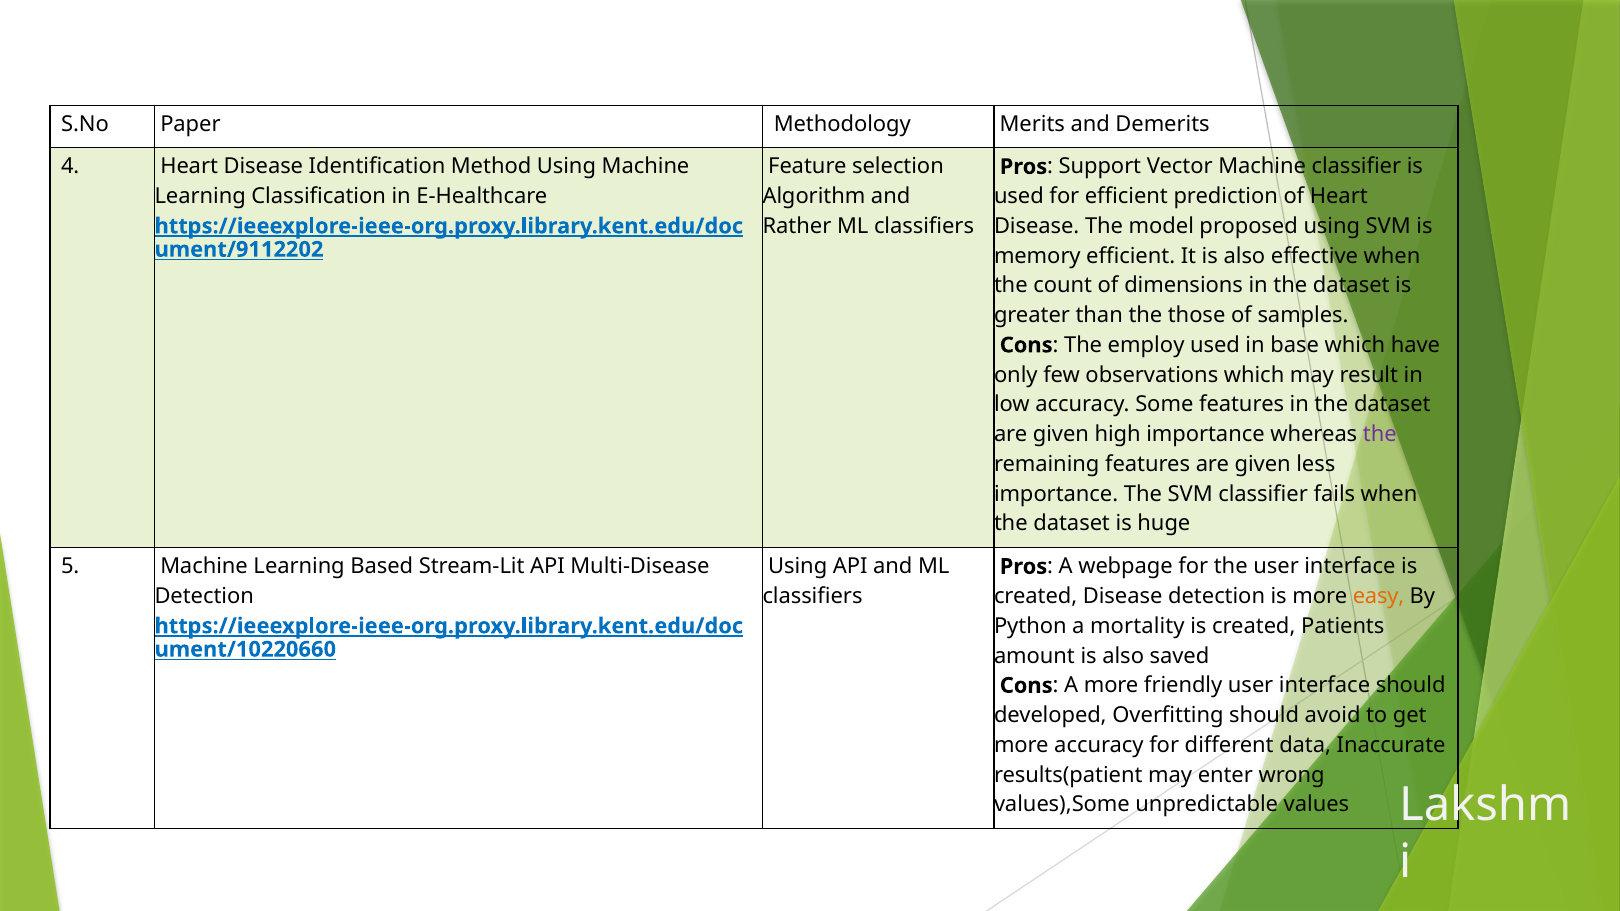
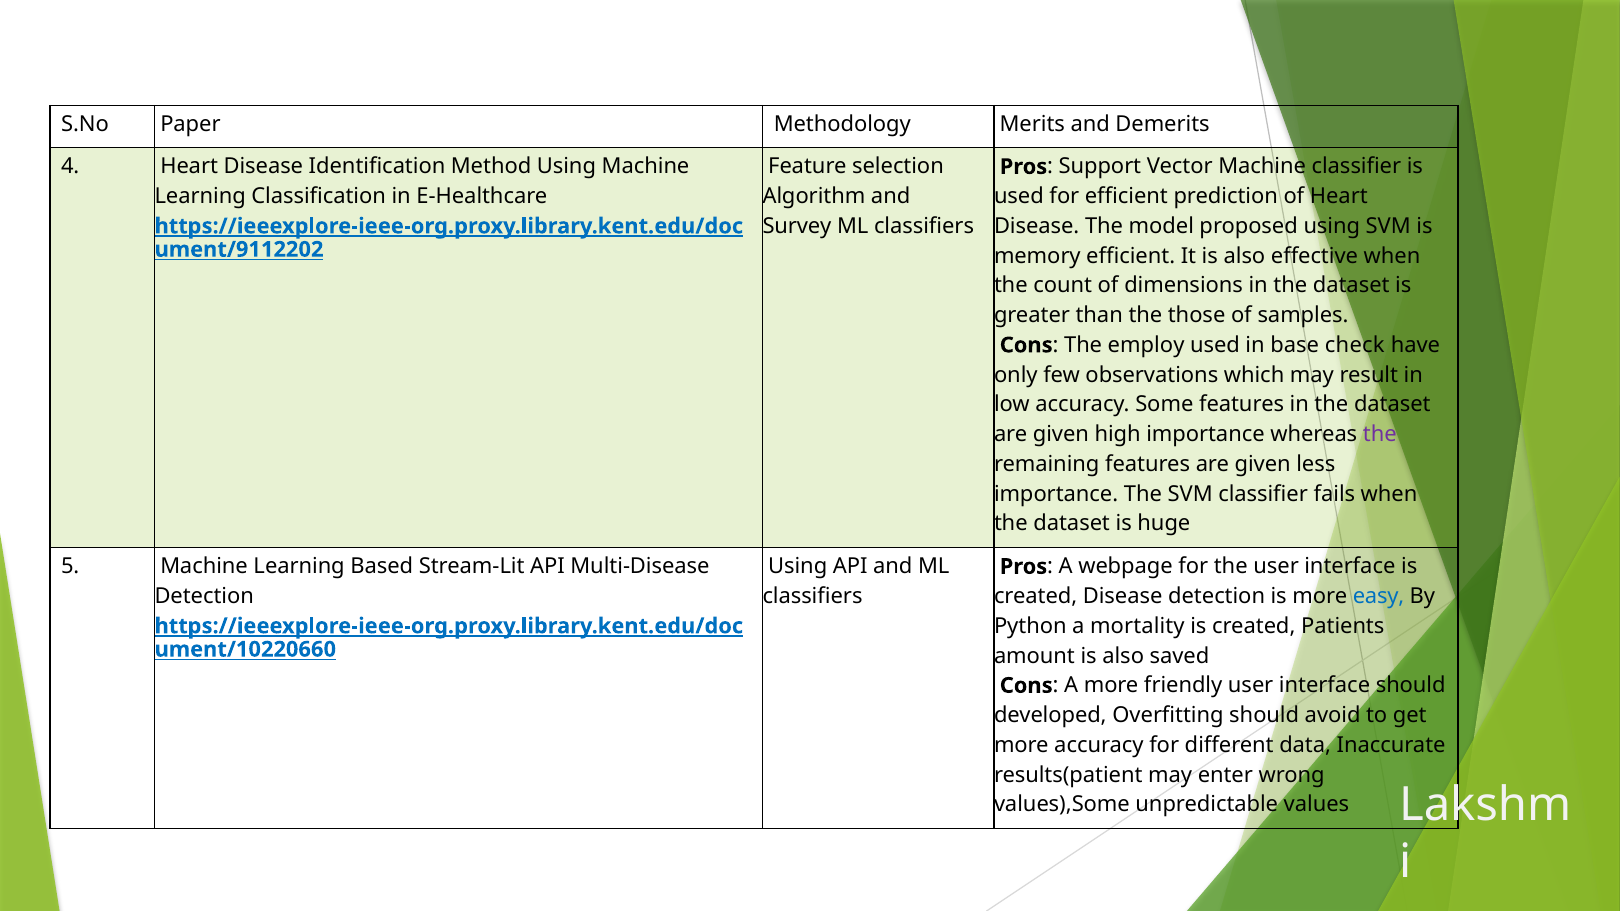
Rather: Rather -> Survey
base which: which -> check
easy colour: orange -> blue
